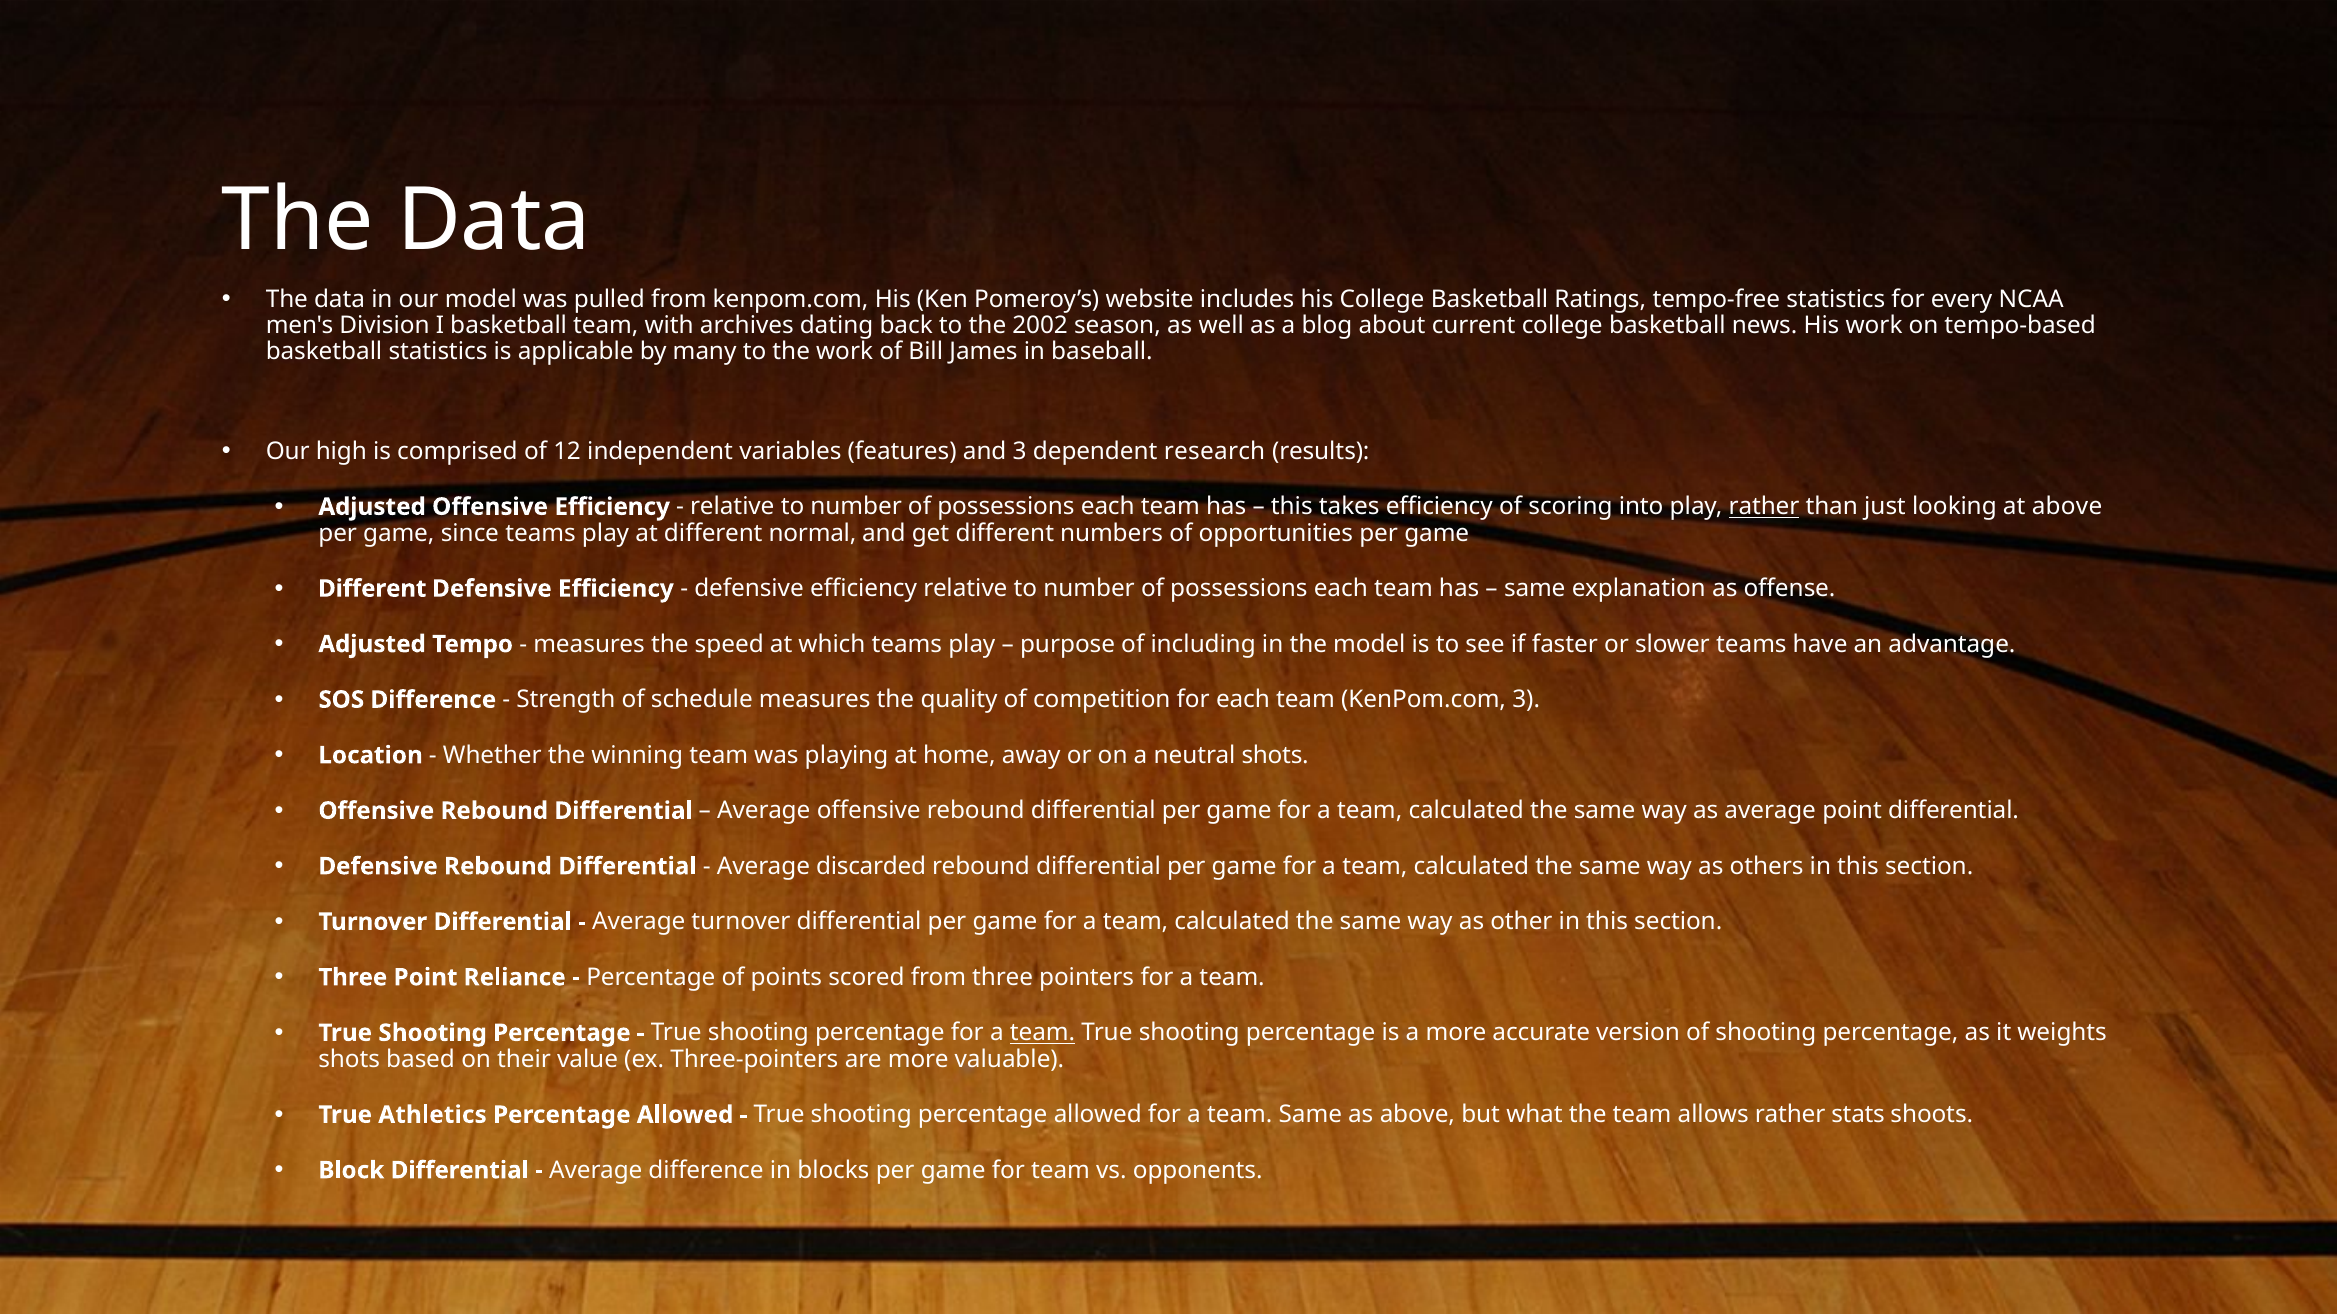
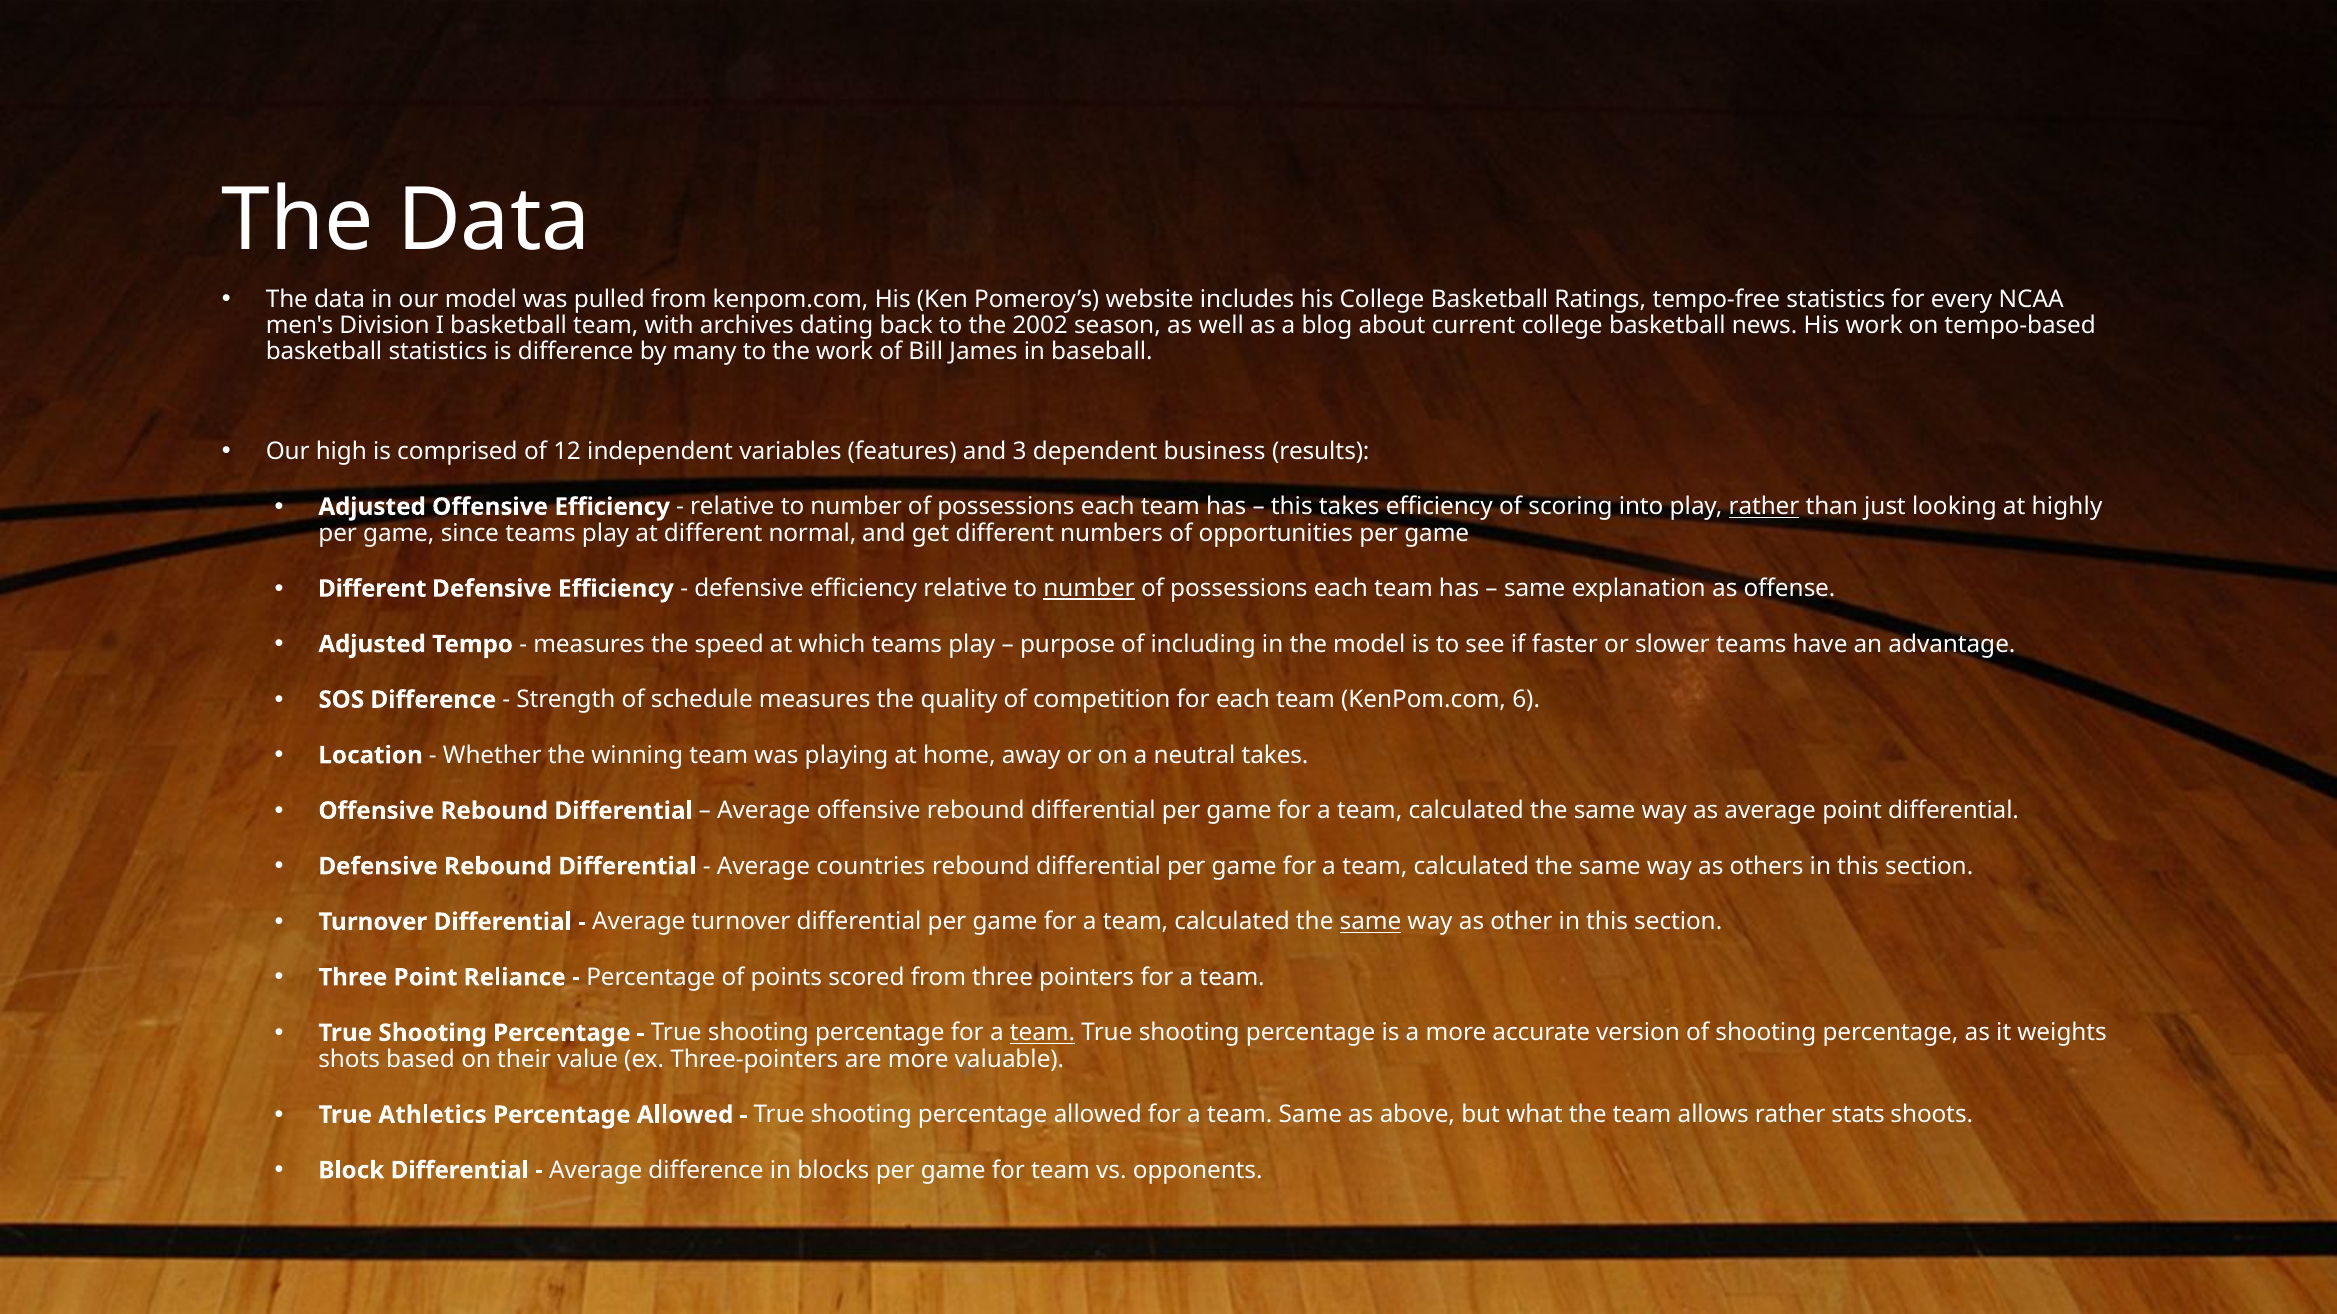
is applicable: applicable -> difference
research: research -> business
at above: above -> highly
number at (1089, 589) underline: none -> present
KenPom.com 3: 3 -> 6
neutral shots: shots -> takes
discarded: discarded -> countries
same at (1371, 922) underline: none -> present
